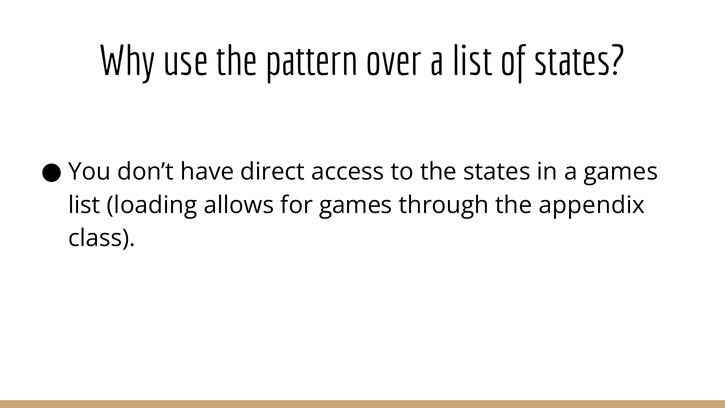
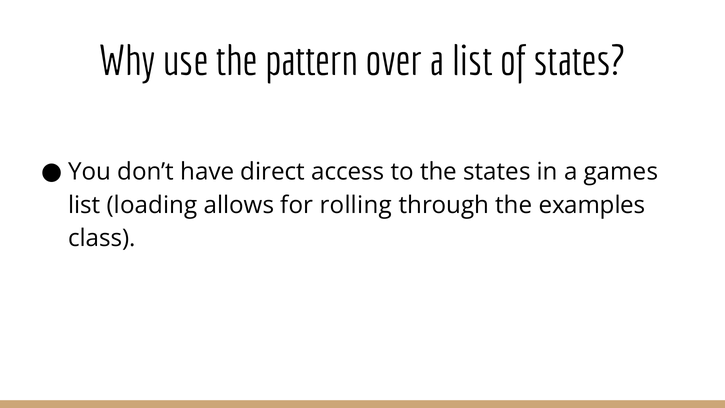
for games: games -> rolling
appendix: appendix -> examples
